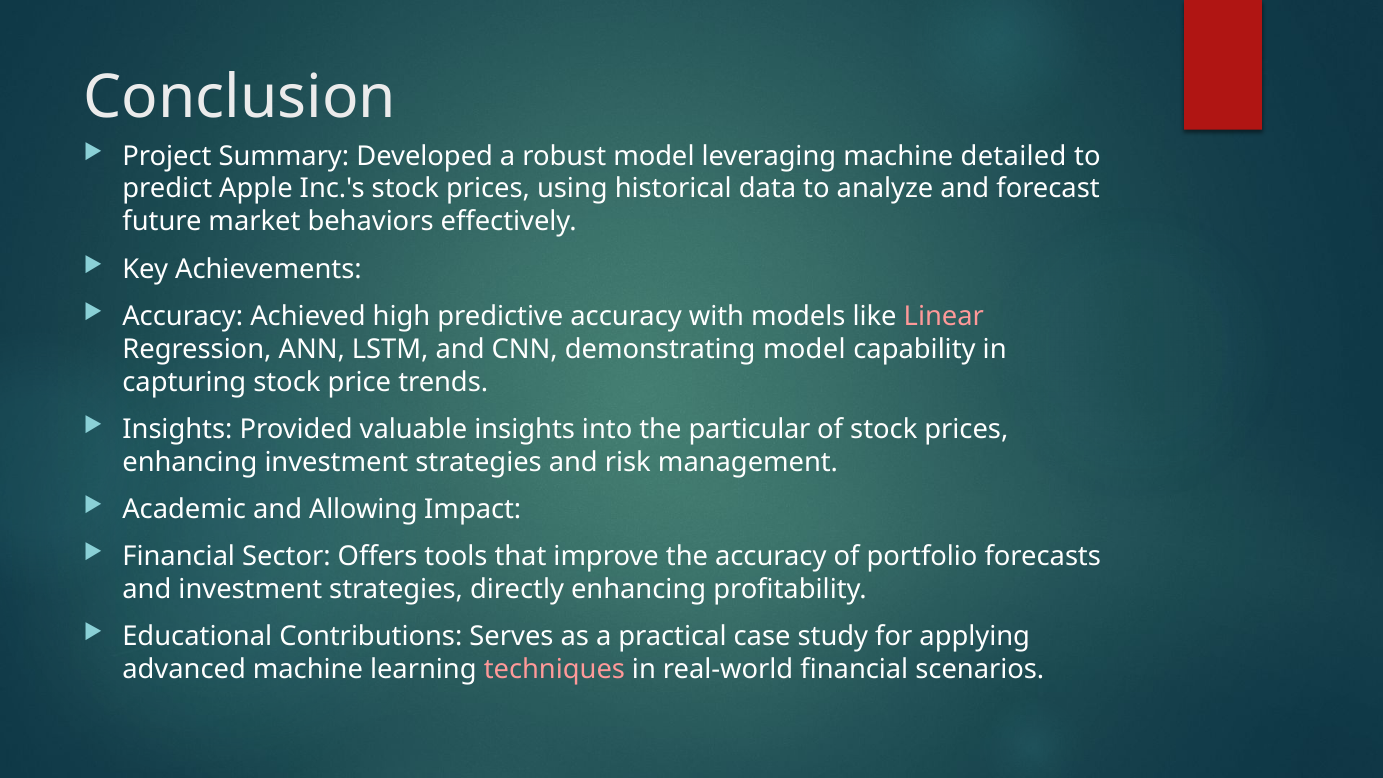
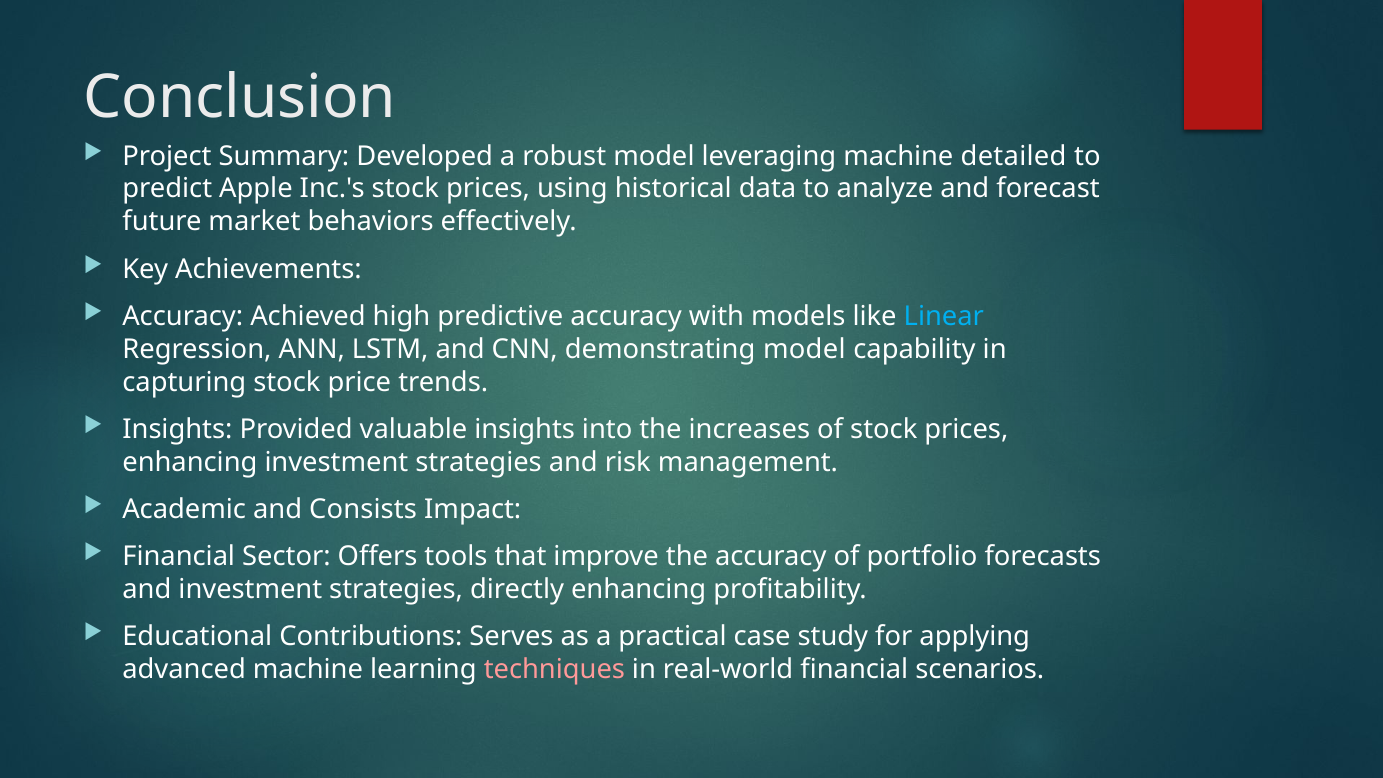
Linear colour: pink -> light blue
particular: particular -> increases
Allowing: Allowing -> Consists
